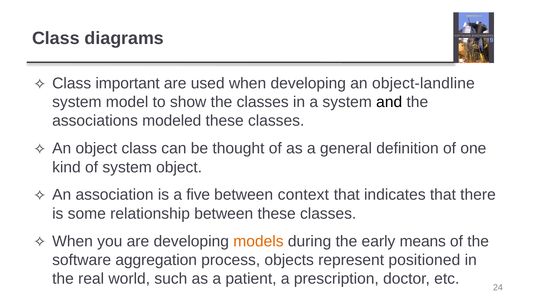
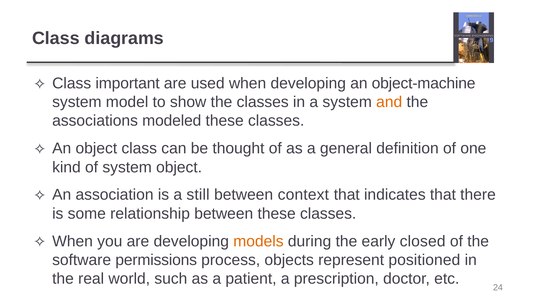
object-landline: object-landline -> object-machine
and colour: black -> orange
five: five -> still
means: means -> closed
aggregation: aggregation -> permissions
